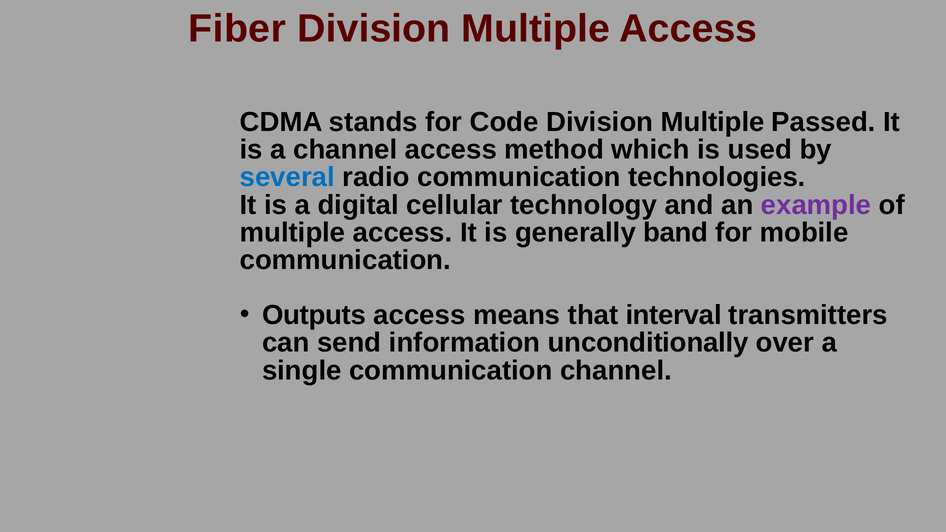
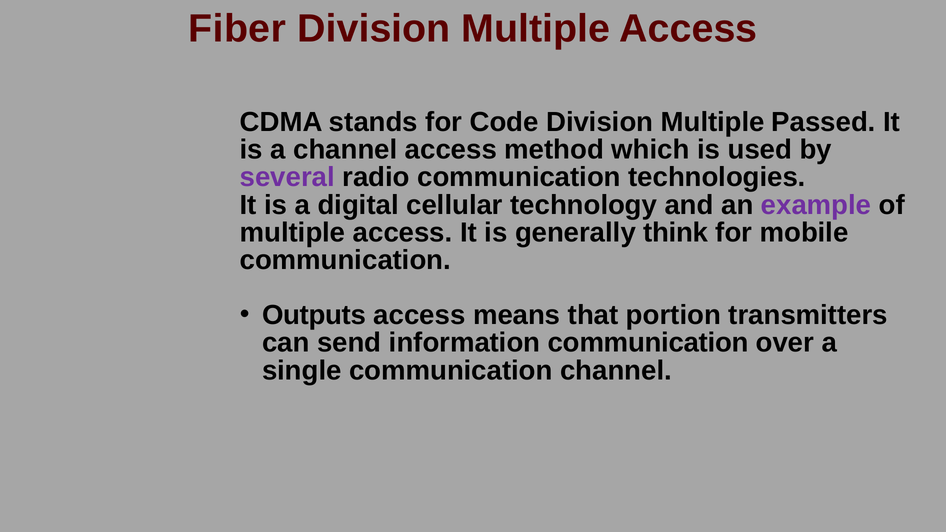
several colour: blue -> purple
band: band -> think
interval: interval -> portion
information unconditionally: unconditionally -> communication
